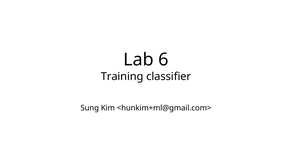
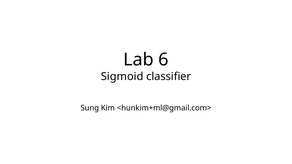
Training: Training -> Sigmoid
